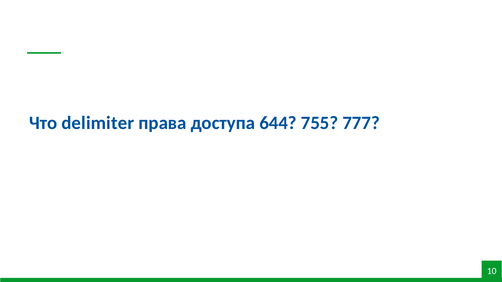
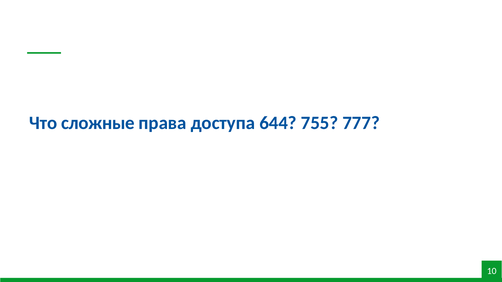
delimiter: delimiter -> сложные
